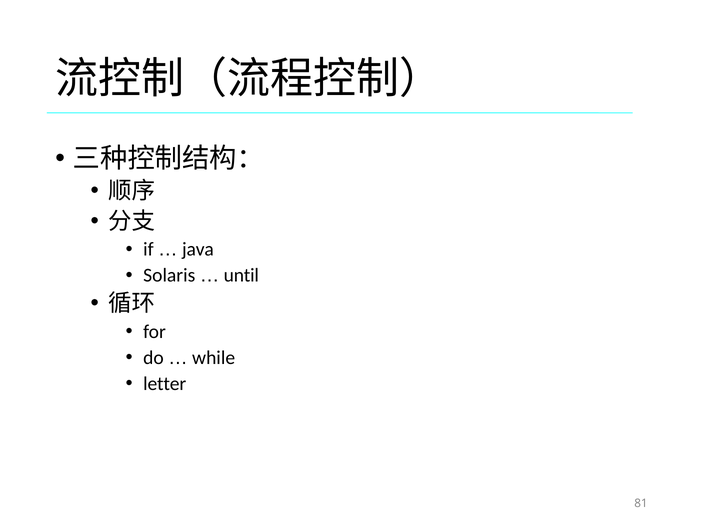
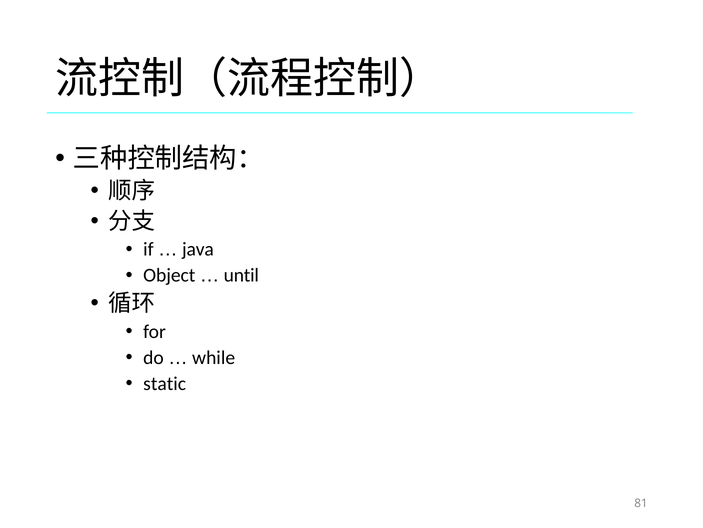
Solaris: Solaris -> Object
letter: letter -> static
